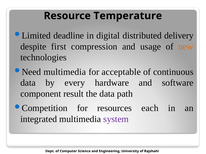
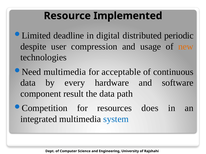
Temperature: Temperature -> Implemented
delivery: delivery -> periodic
first: first -> user
each: each -> does
system colour: purple -> blue
